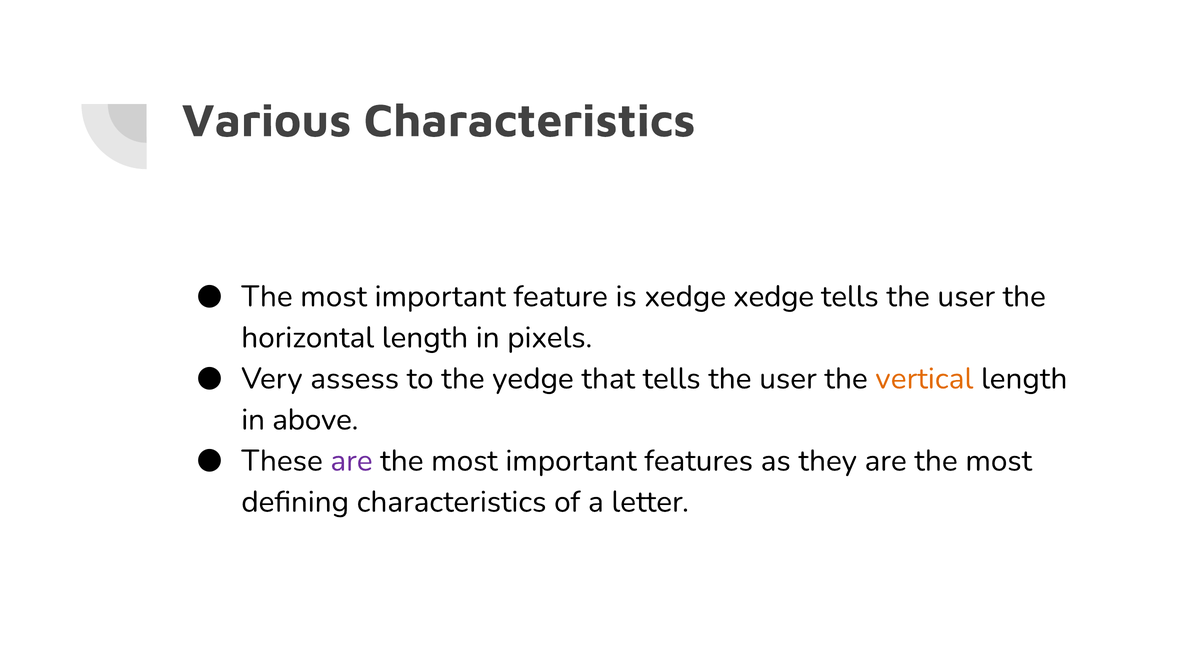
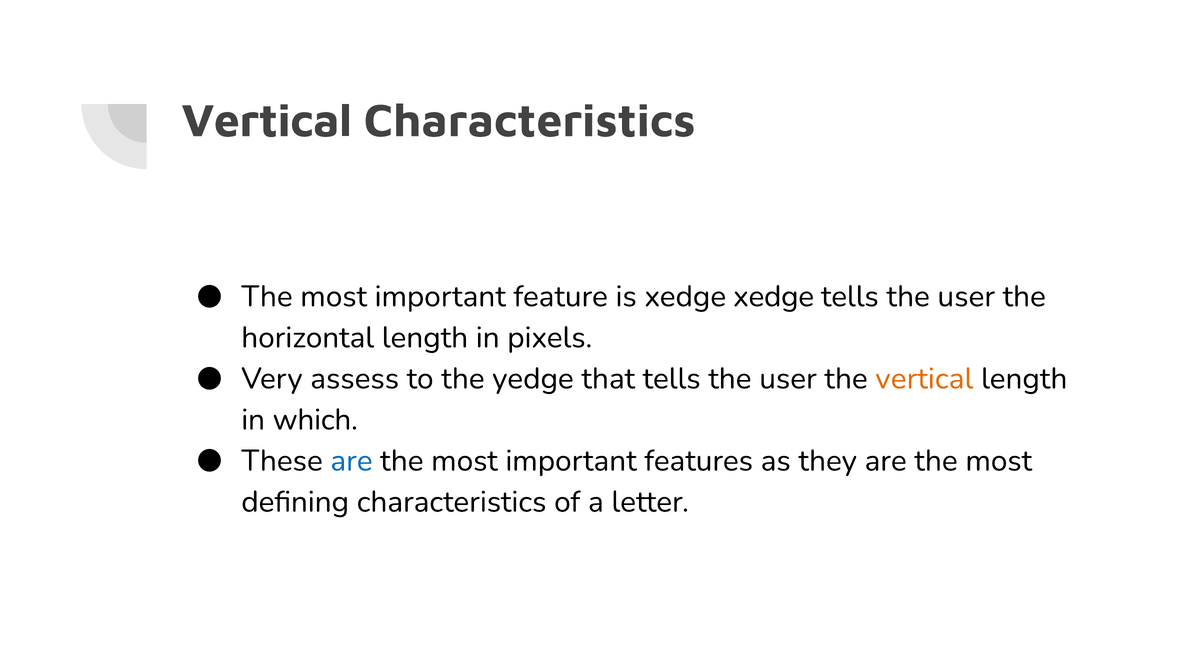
Various at (267, 121): Various -> Vertical
above: above -> which
are at (351, 461) colour: purple -> blue
